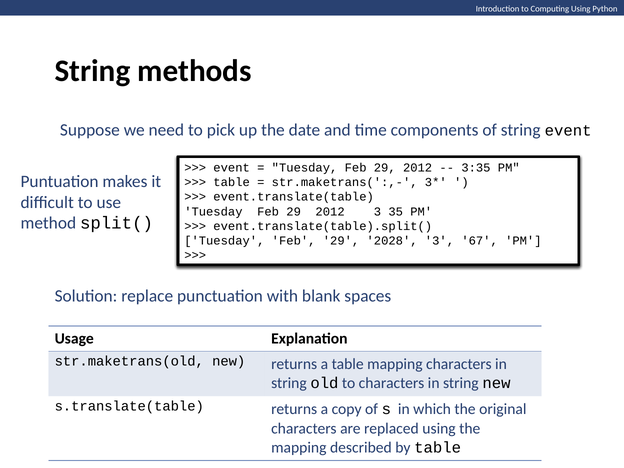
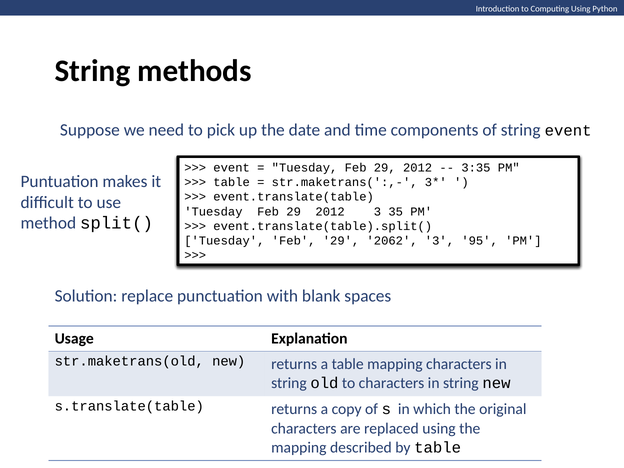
2028: 2028 -> 2062
67: 67 -> 95
